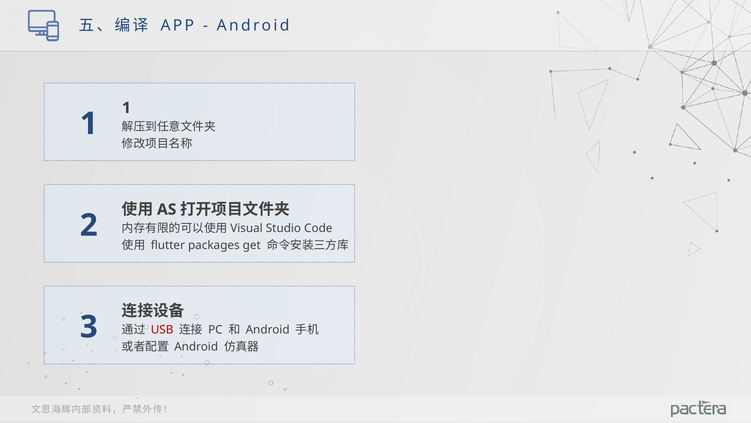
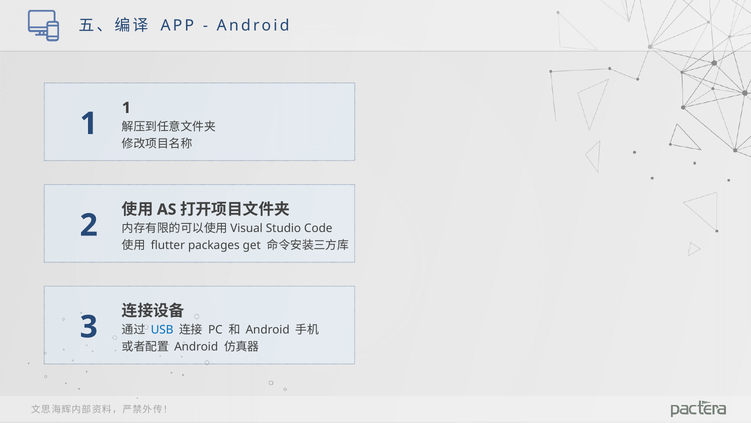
USB colour: red -> blue
